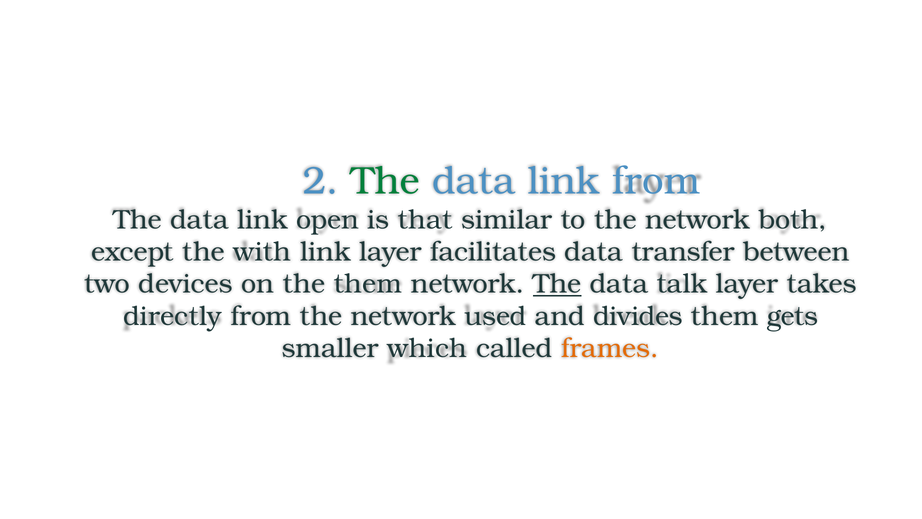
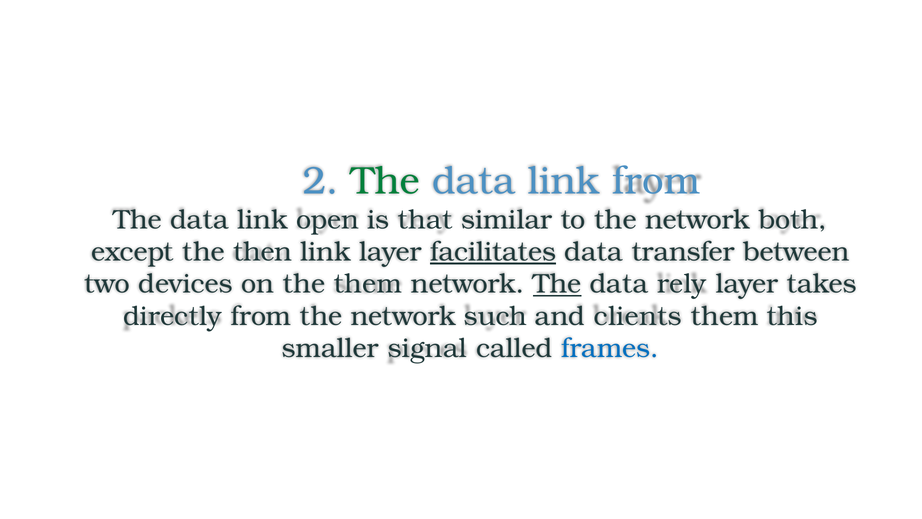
with: with -> then
facilitates underline: none -> present
talk: talk -> rely
used: used -> such
divides: divides -> clients
gets: gets -> this
which: which -> signal
frames colour: orange -> blue
